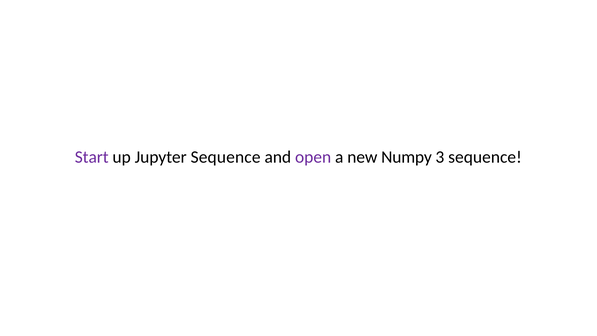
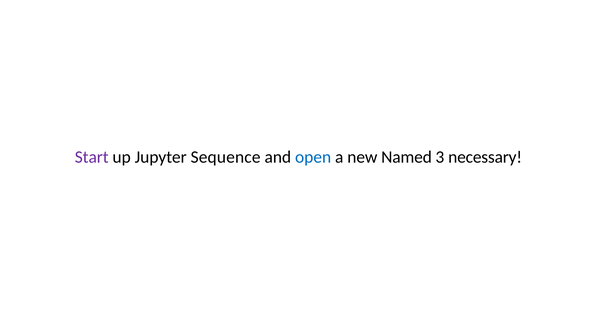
open colour: purple -> blue
Numpy: Numpy -> Named
3 sequence: sequence -> necessary
